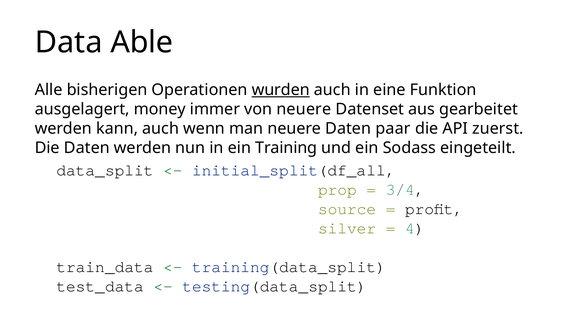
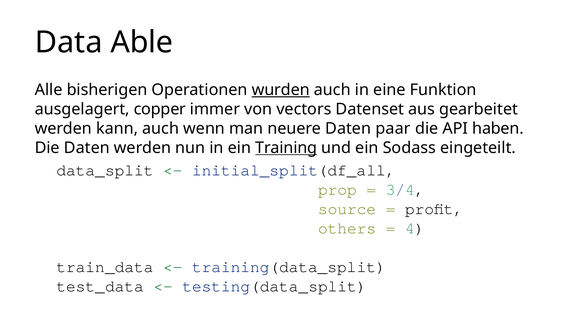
money: money -> copper
von neuere: neuere -> vectors
zuerst: zuerst -> haben
Training underline: none -> present
silver: silver -> others
